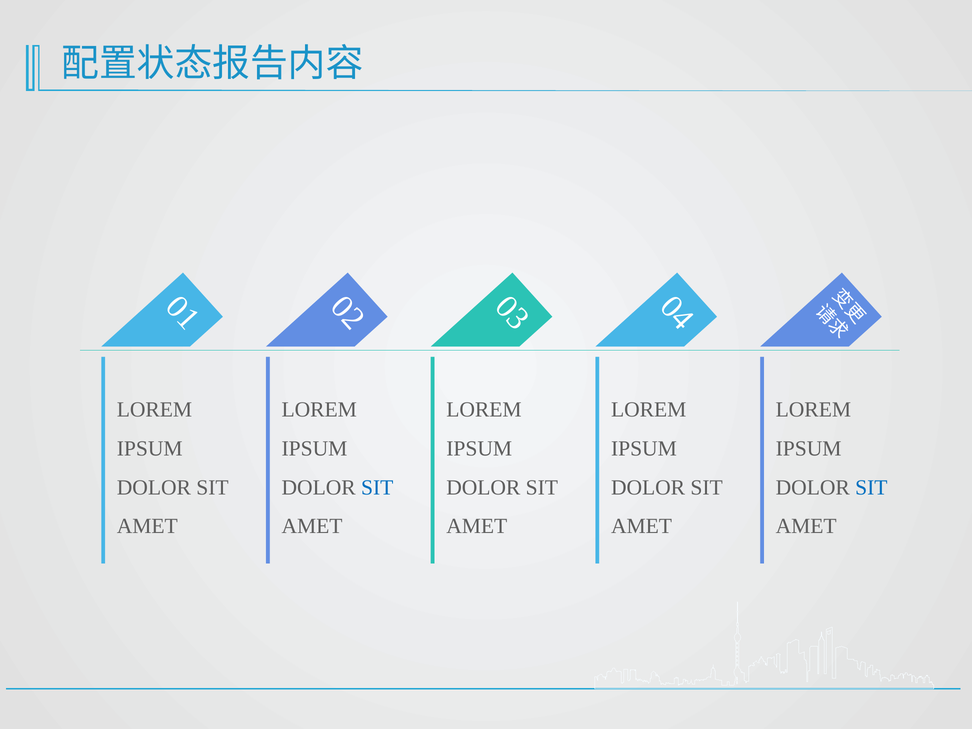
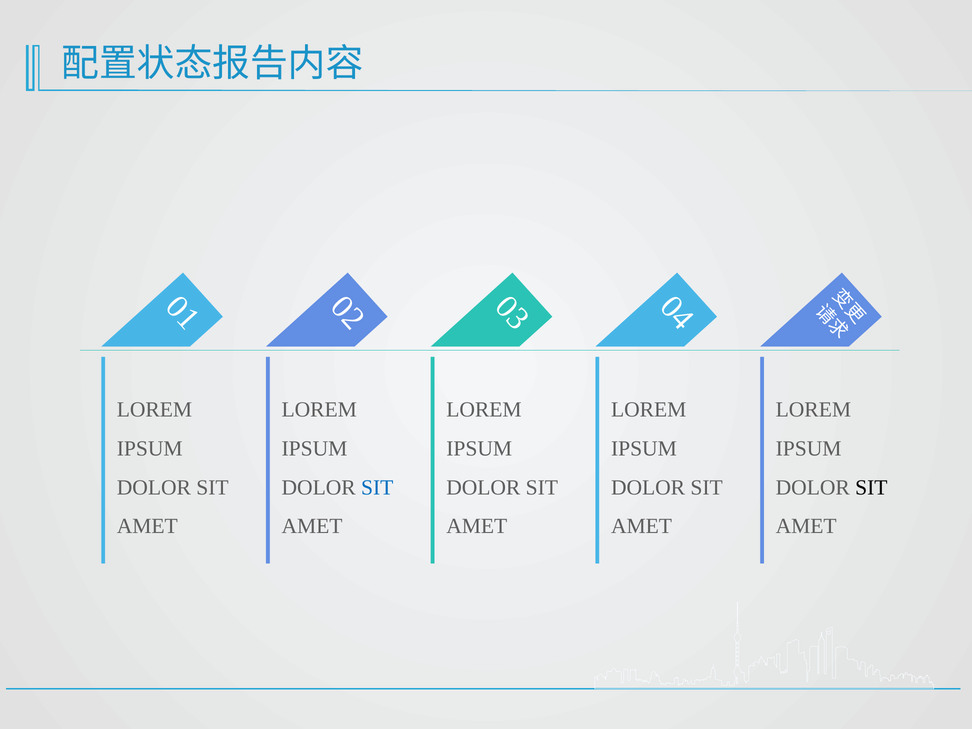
SIT at (871, 487) colour: blue -> black
